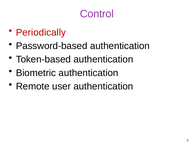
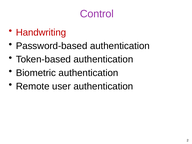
Periodically: Periodically -> Handwriting
